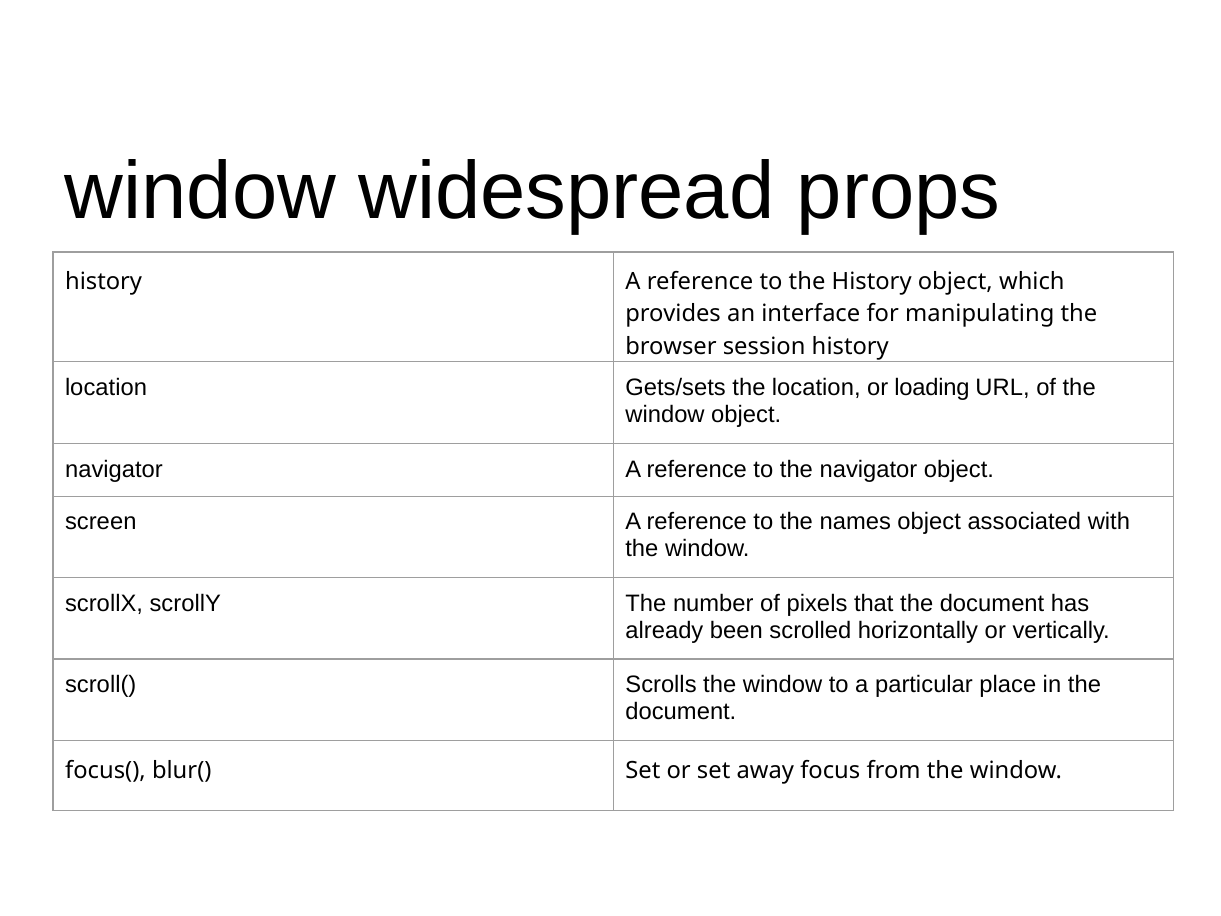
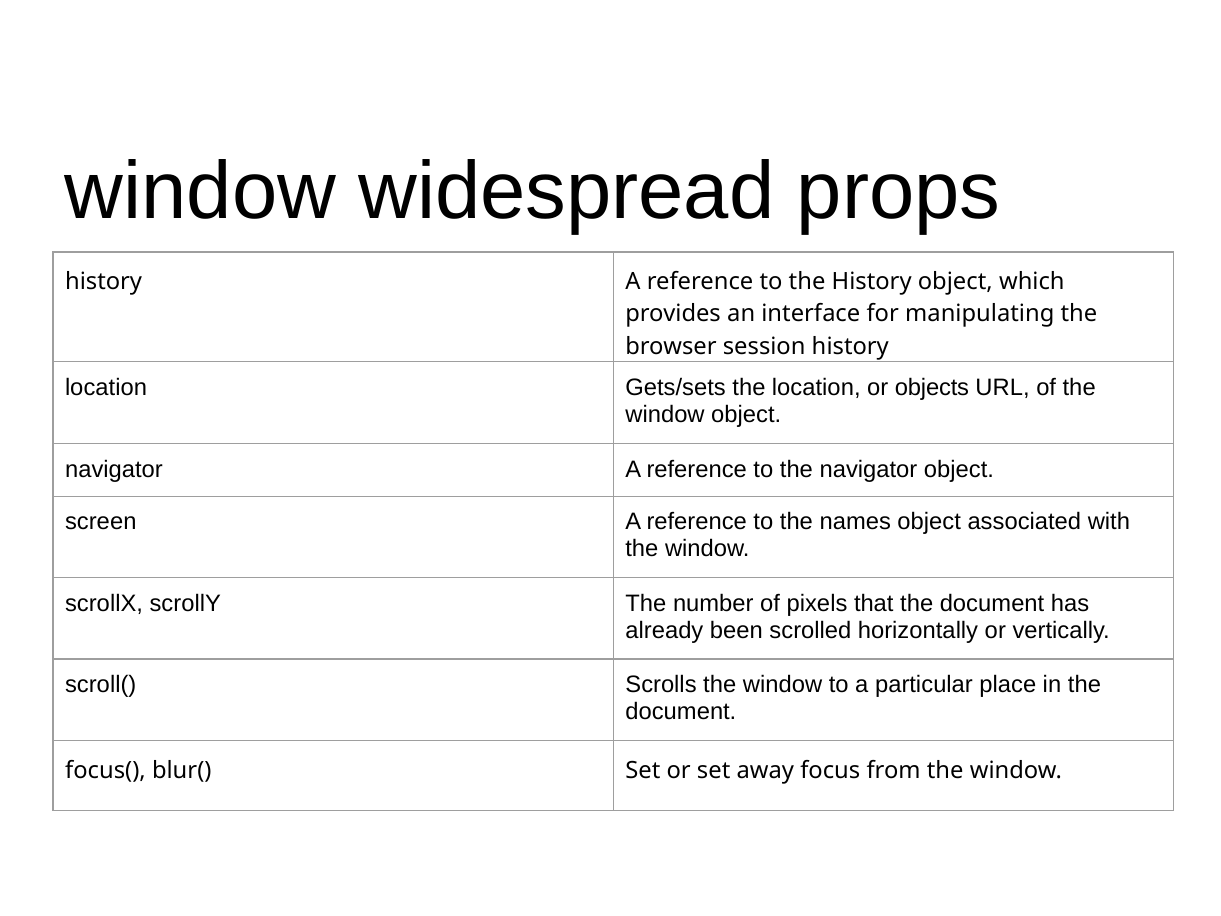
loading: loading -> objects
